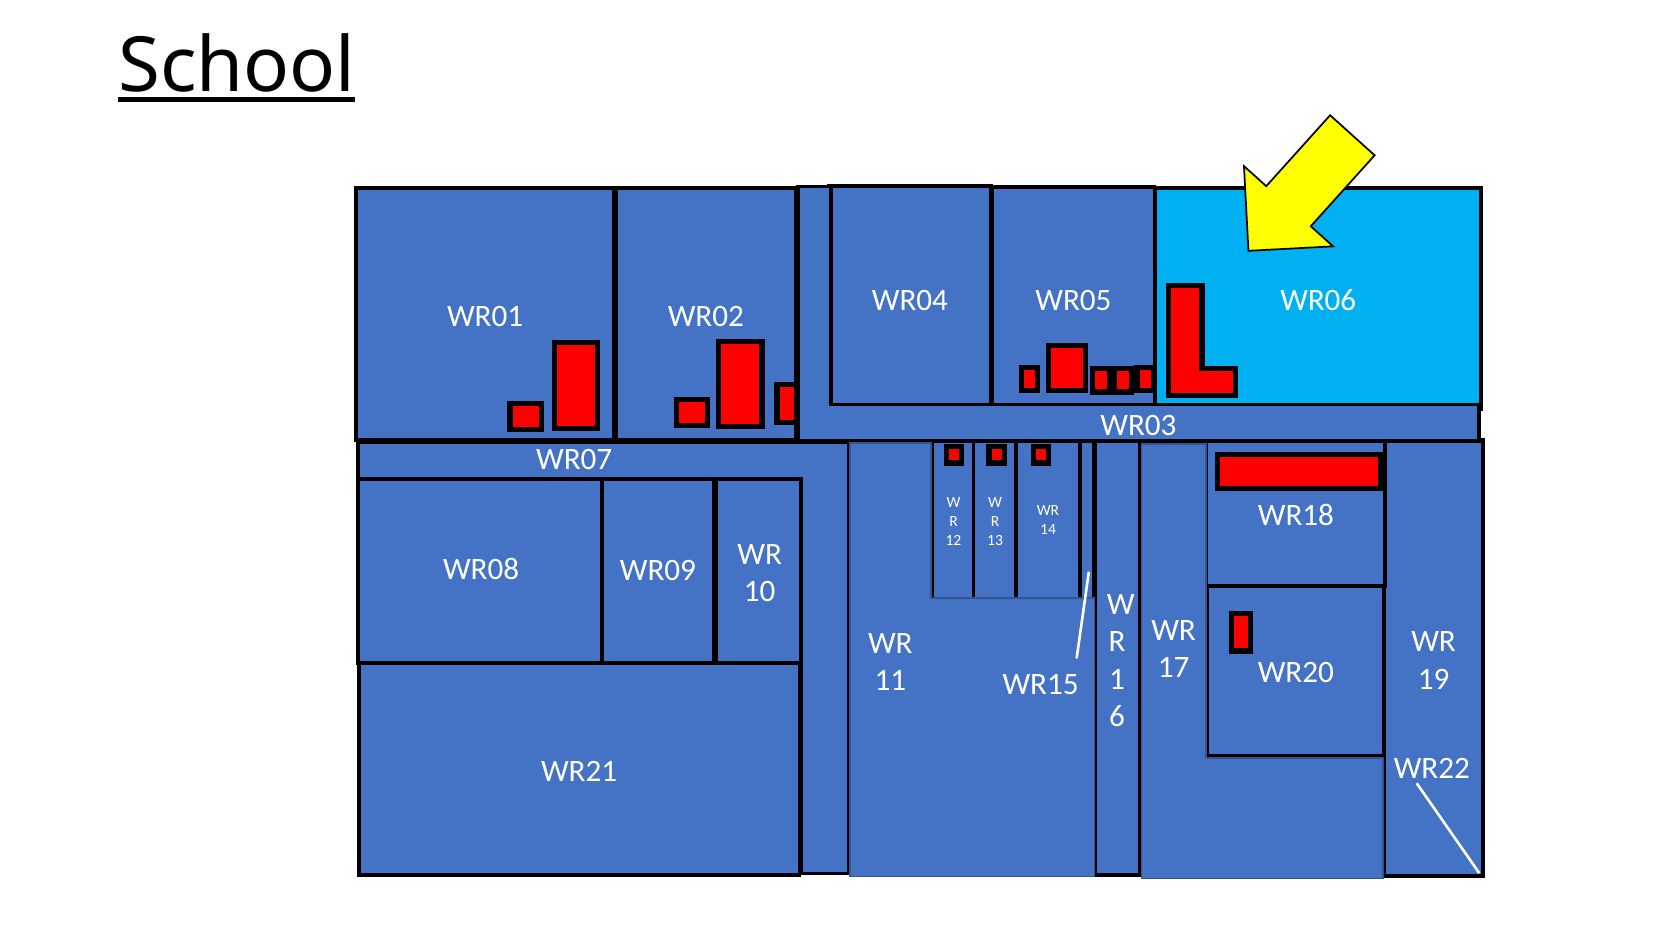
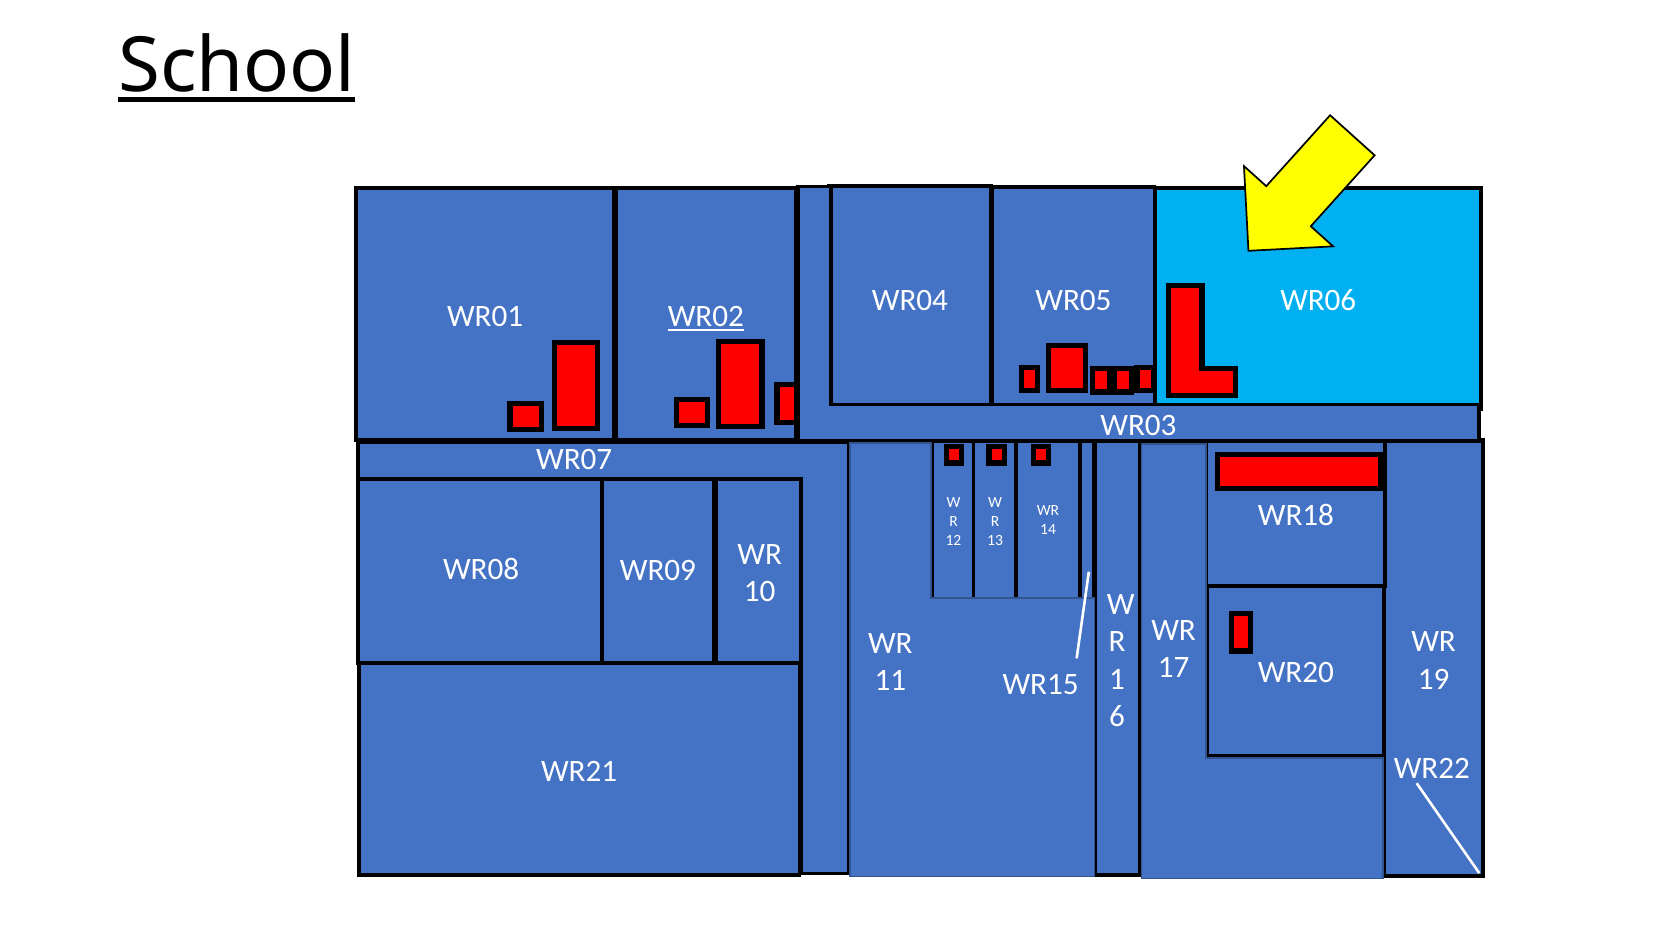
WR02 at (706, 316) underline: none -> present
